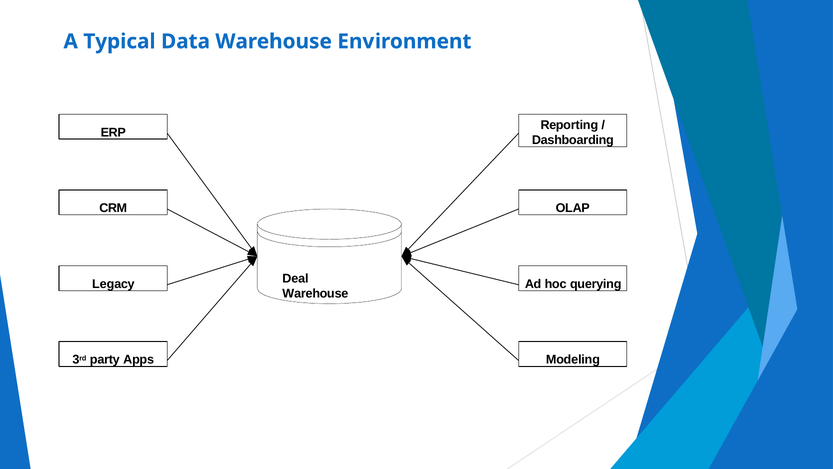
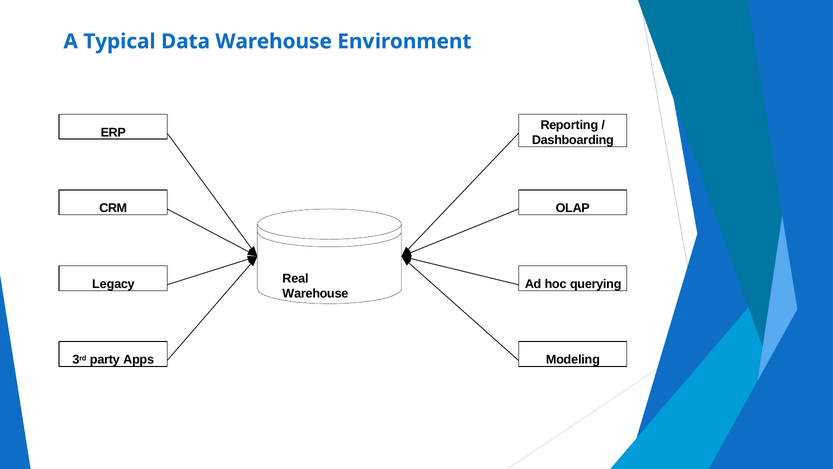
Deal: Deal -> Real
